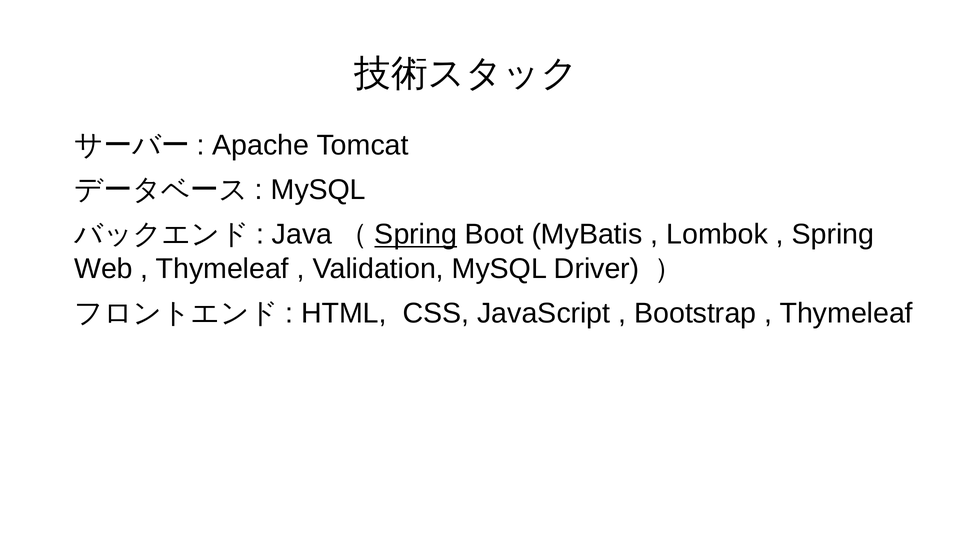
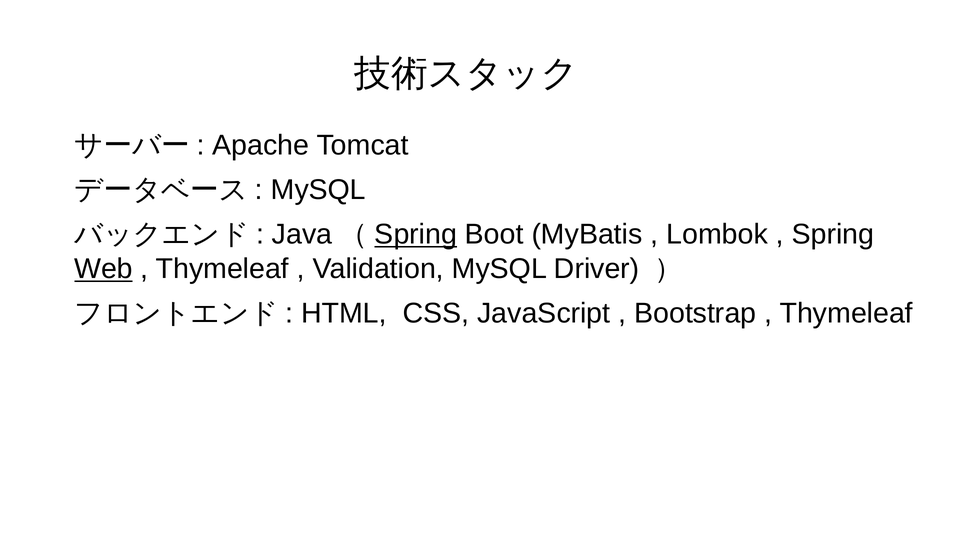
Web underline: none -> present
